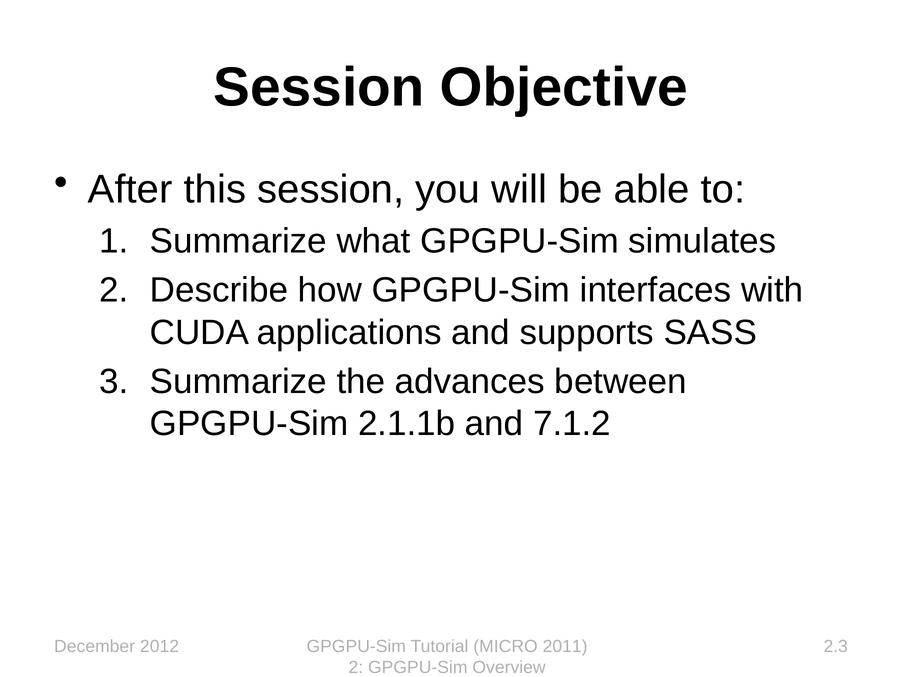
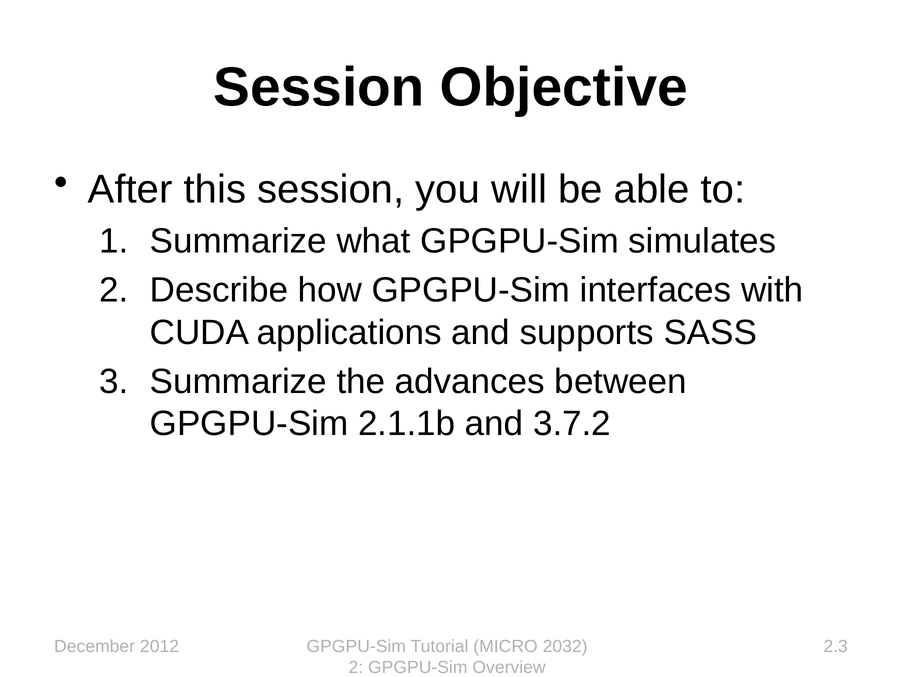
7.1.2: 7.1.2 -> 3.7.2
2011: 2011 -> 2032
